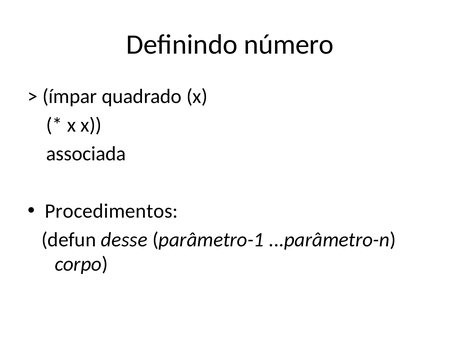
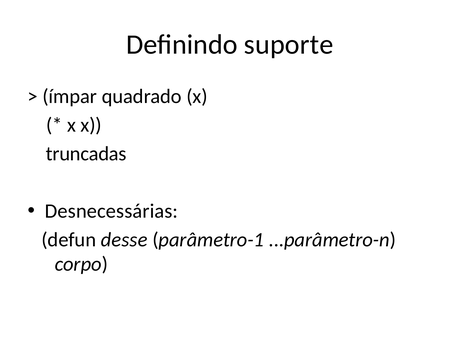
número: número -> suporte
associada: associada -> truncadas
Procedimentos: Procedimentos -> Desnecessárias
